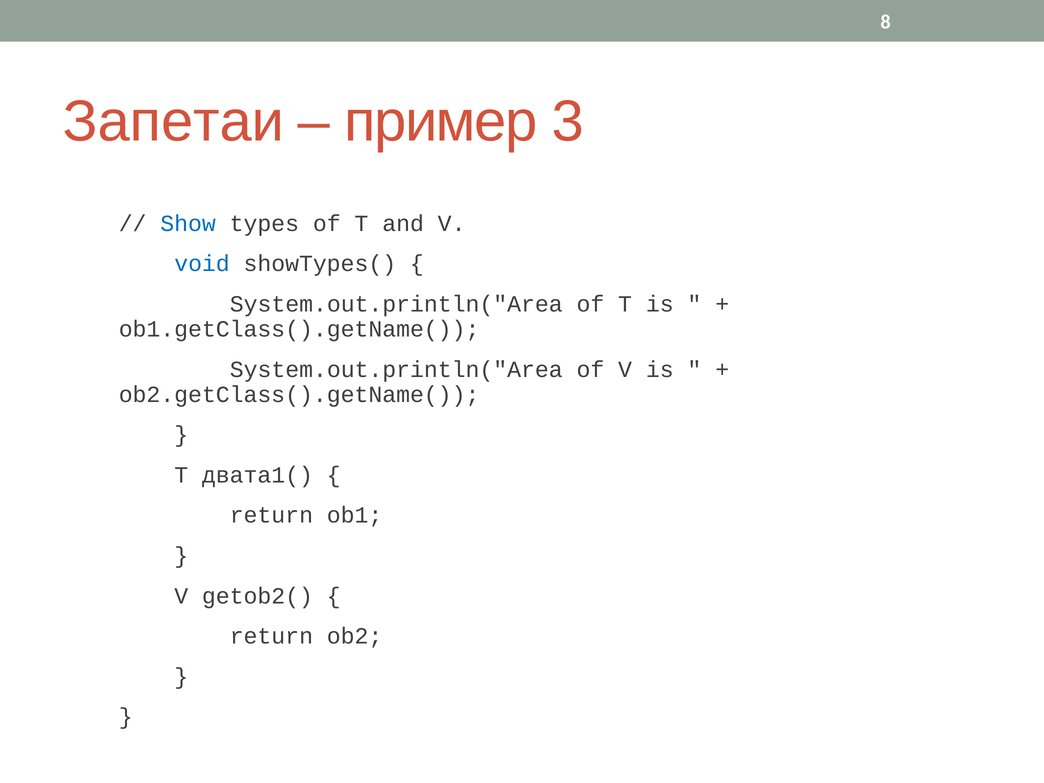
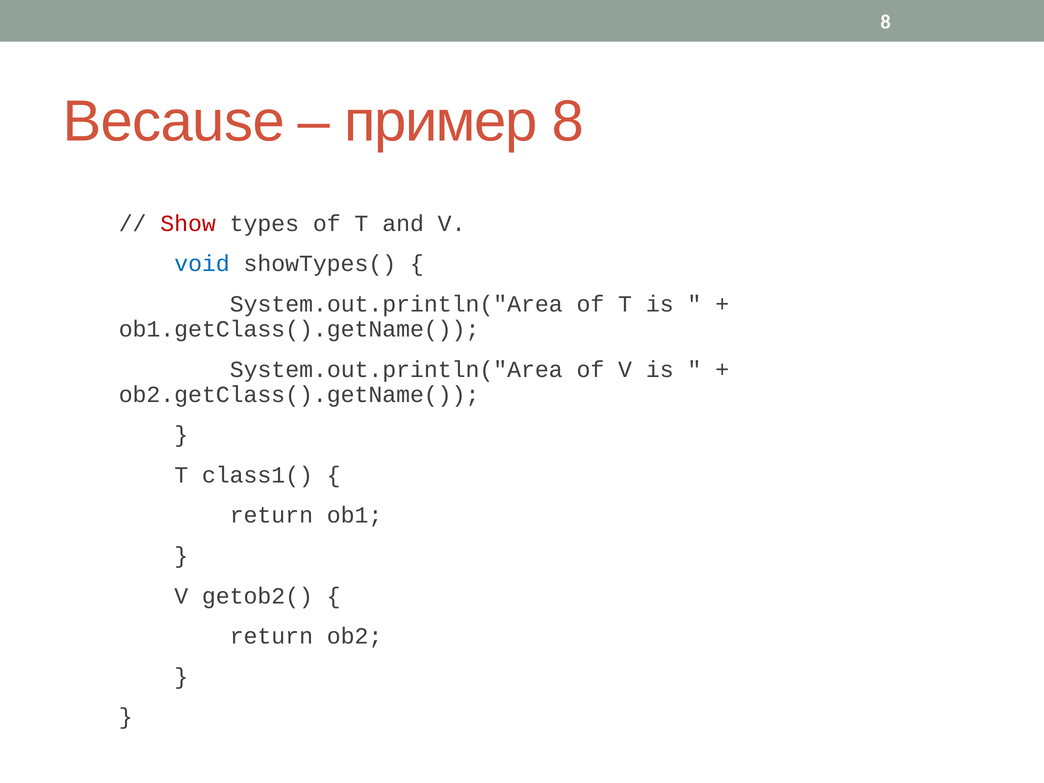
Запетаи: Запетаи -> Because
пример 3: 3 -> 8
Show colour: blue -> red
двата1(: двата1( -> class1(
